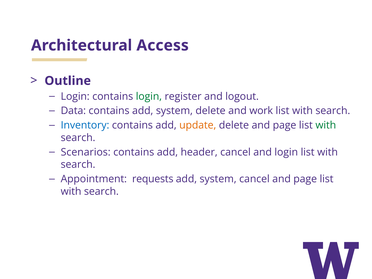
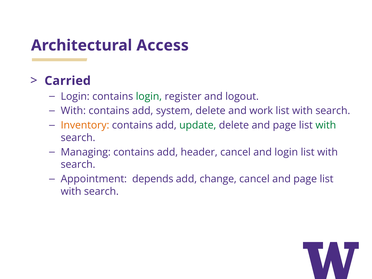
Outline: Outline -> Carried
Data at (73, 111): Data -> With
Inventory colour: blue -> orange
update colour: orange -> green
Scenarios: Scenarios -> Managing
requests: requests -> depends
system at (218, 179): system -> change
